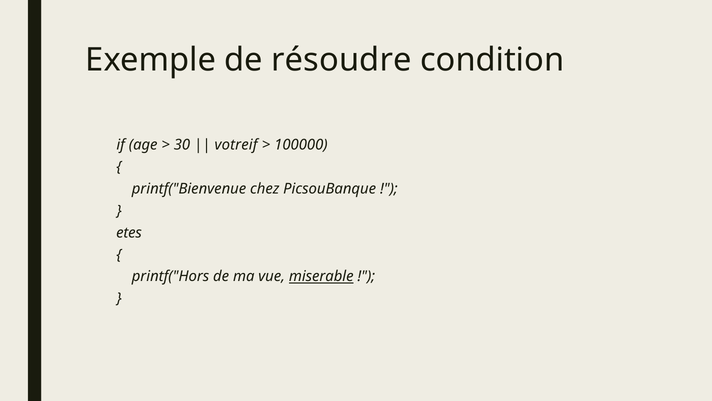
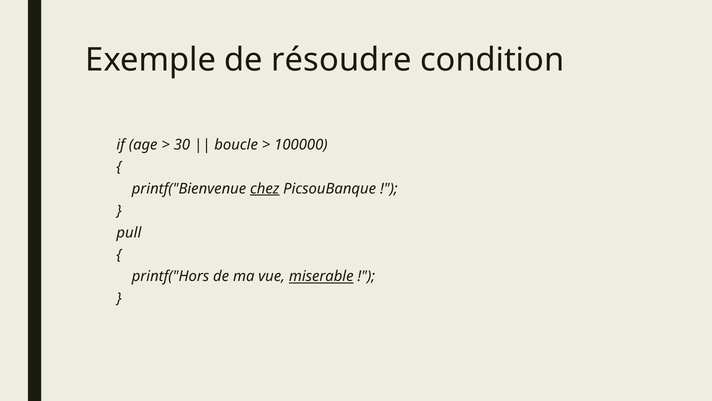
votreif: votreif -> boucle
chez underline: none -> present
etes: etes -> pull
